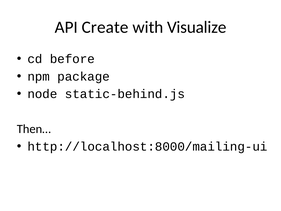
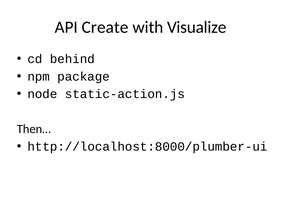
before: before -> behind
static-behind.js: static-behind.js -> static-action.js
http://localhost:8000/mailing-ui: http://localhost:8000/mailing-ui -> http://localhost:8000/plumber-ui
